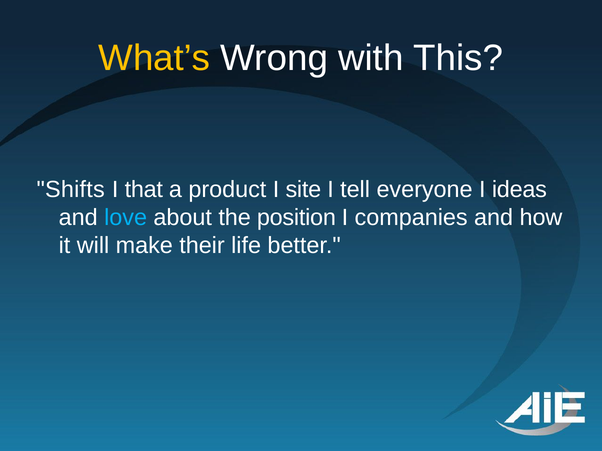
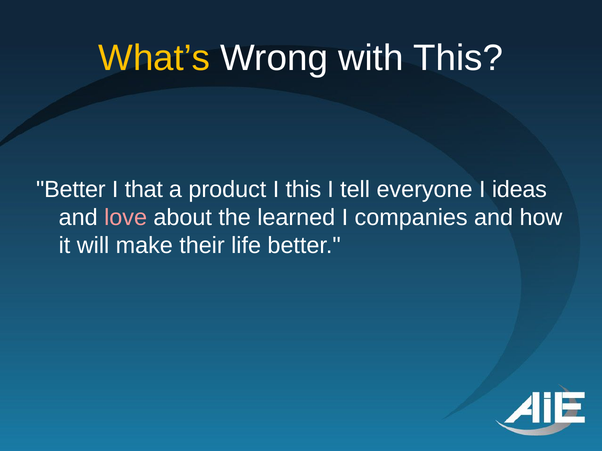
Shifts at (71, 190): Shifts -> Better
I site: site -> this
love colour: light blue -> pink
position: position -> learned
